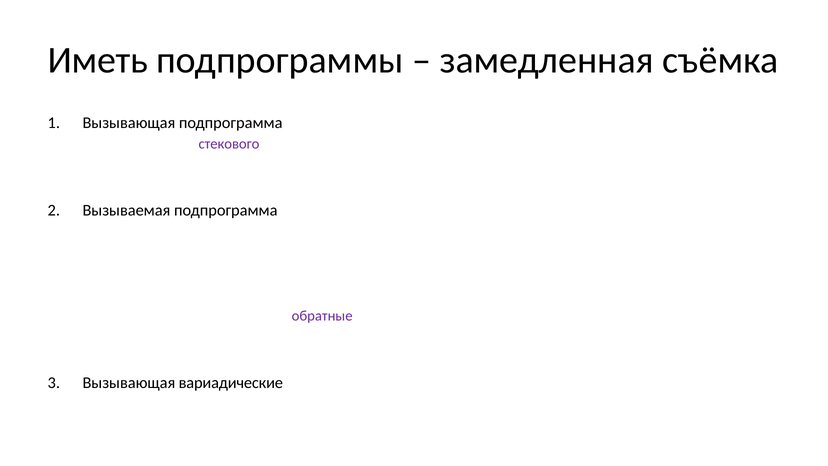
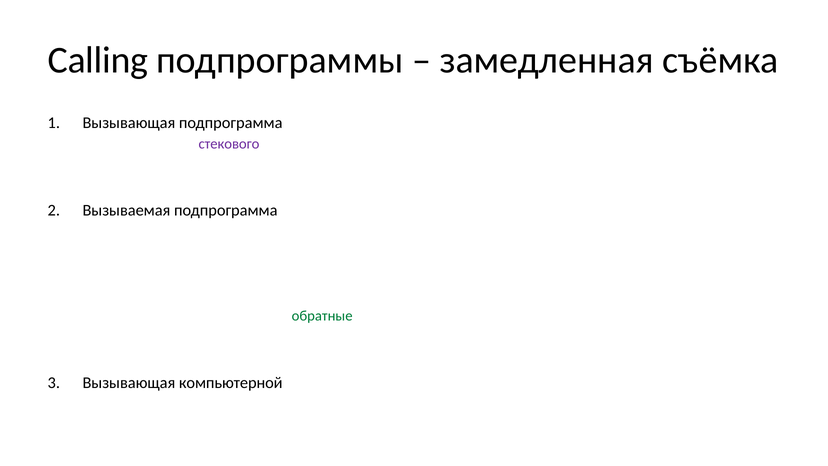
Иметь at (98, 60): Иметь -> Calling
обратные colour: purple -> green
вариадические: вариадические -> компьютерной
